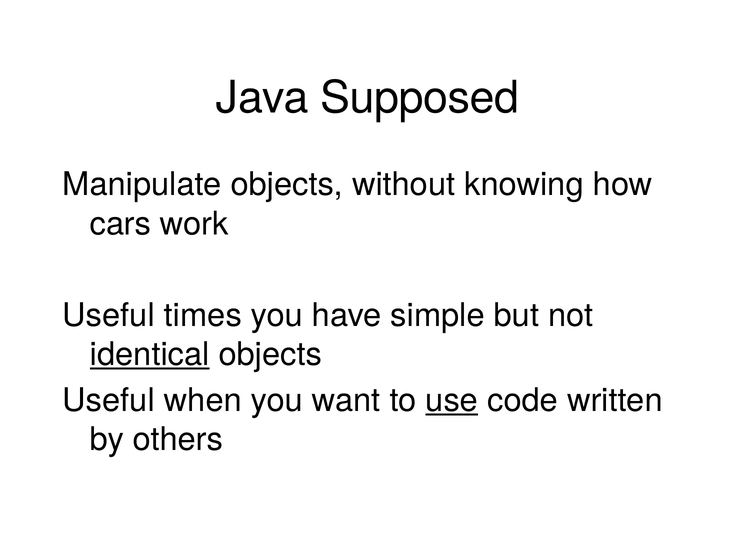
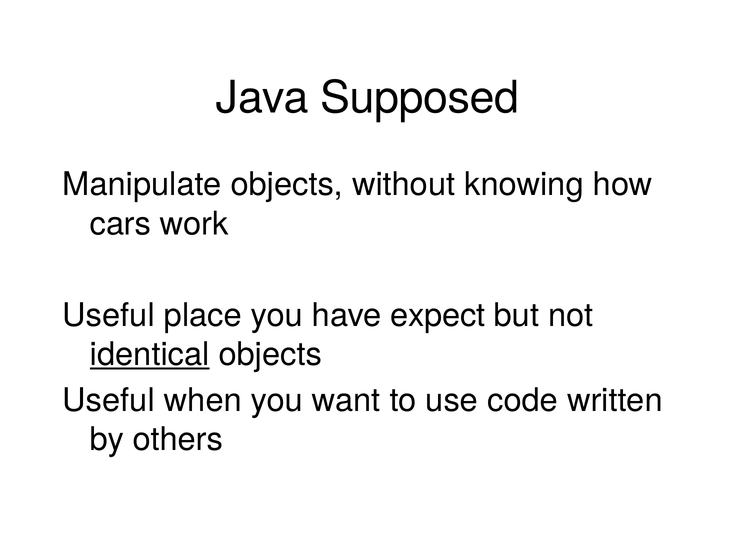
times: times -> place
simple: simple -> expect
use underline: present -> none
